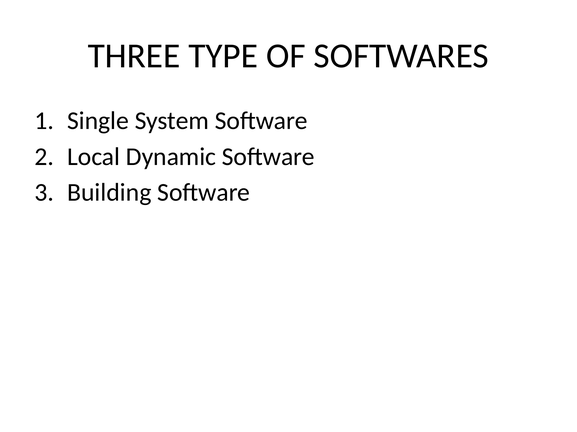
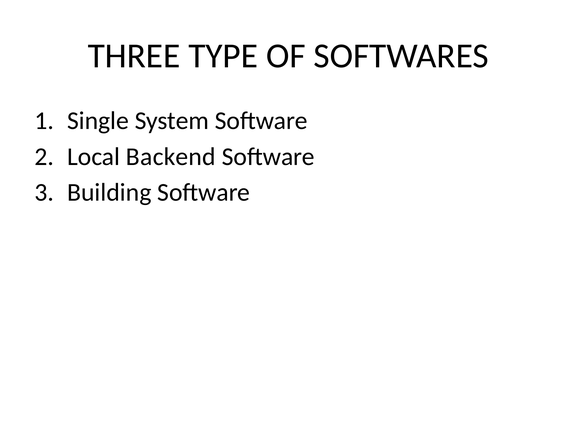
Dynamic: Dynamic -> Backend
